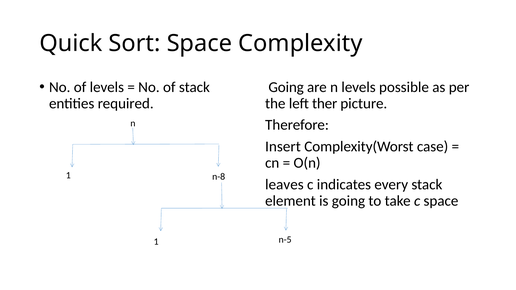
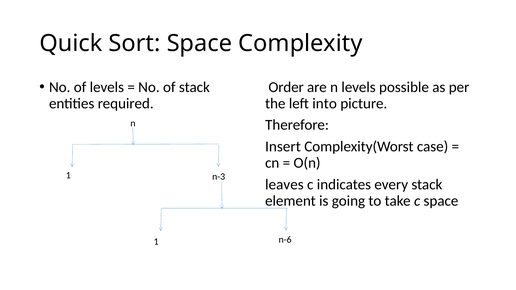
Going at (286, 87): Going -> Order
ther: ther -> into
n-8: n-8 -> n-3
n-5: n-5 -> n-6
